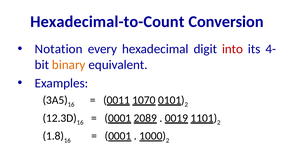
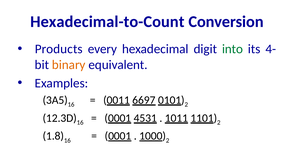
Notation: Notation -> Products
into colour: red -> green
1070: 1070 -> 6697
2089: 2089 -> 4531
0019: 0019 -> 1011
